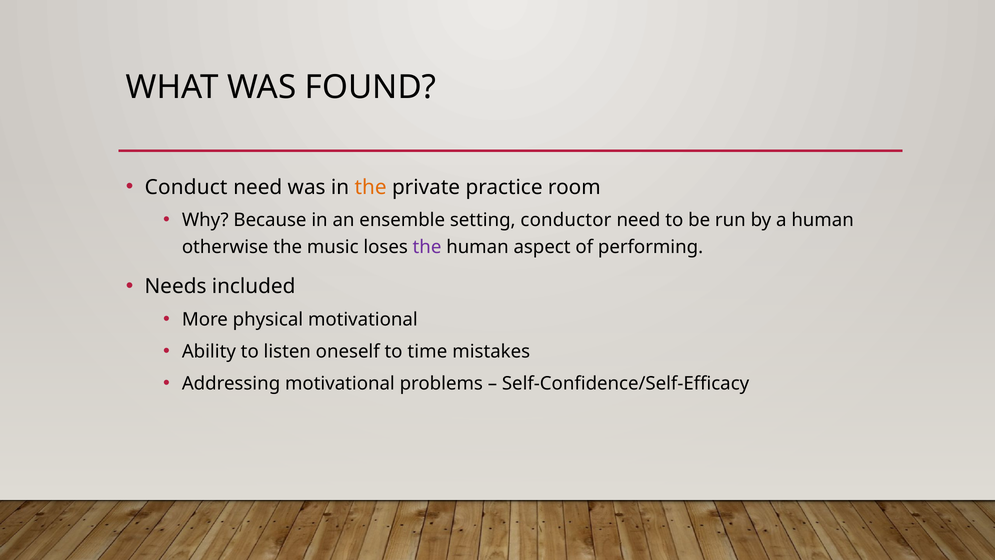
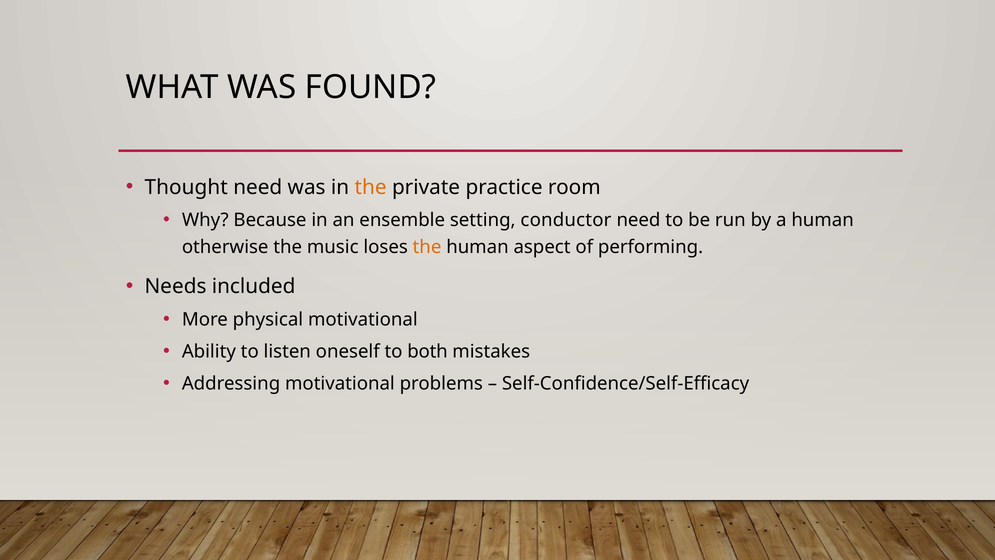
Conduct: Conduct -> Thought
the at (427, 247) colour: purple -> orange
time: time -> both
